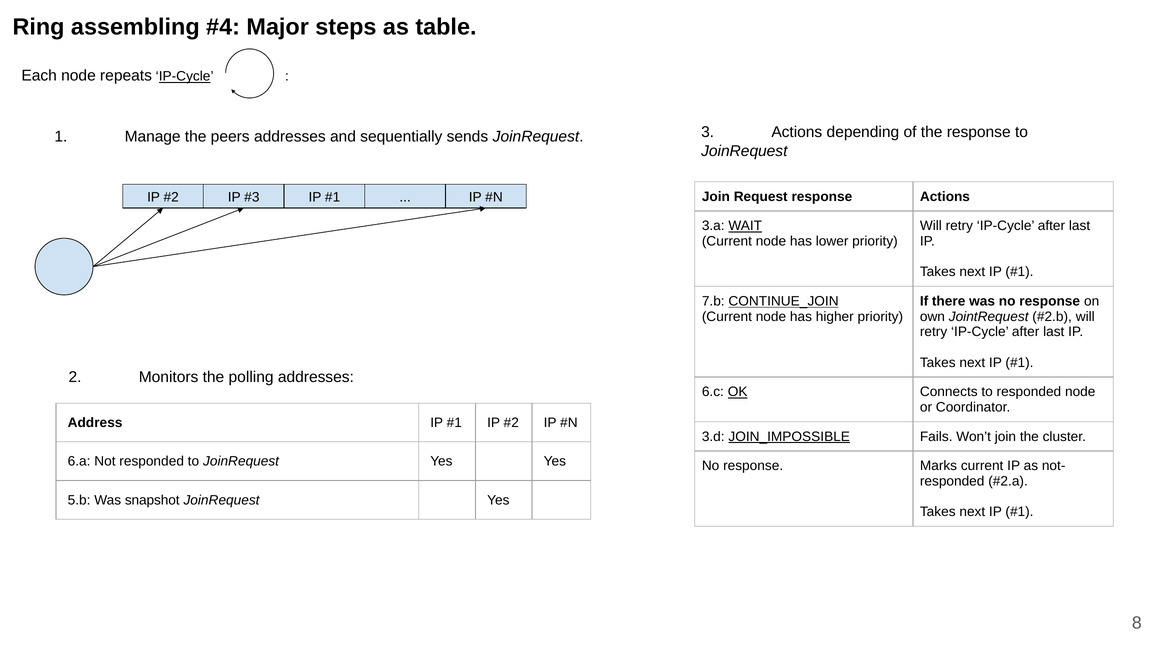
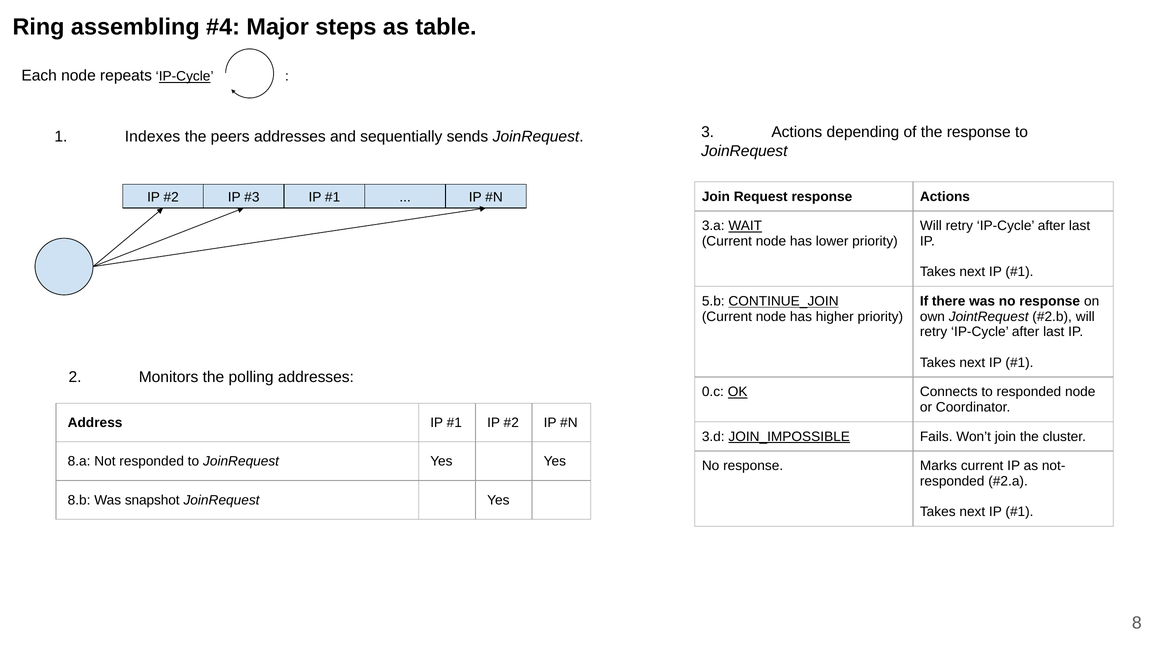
Manage: Manage -> Indexes
7.b: 7.b -> 5.b
6.c: 6.c -> 0.c
6.a: 6.a -> 8.a
5.b: 5.b -> 8.b
